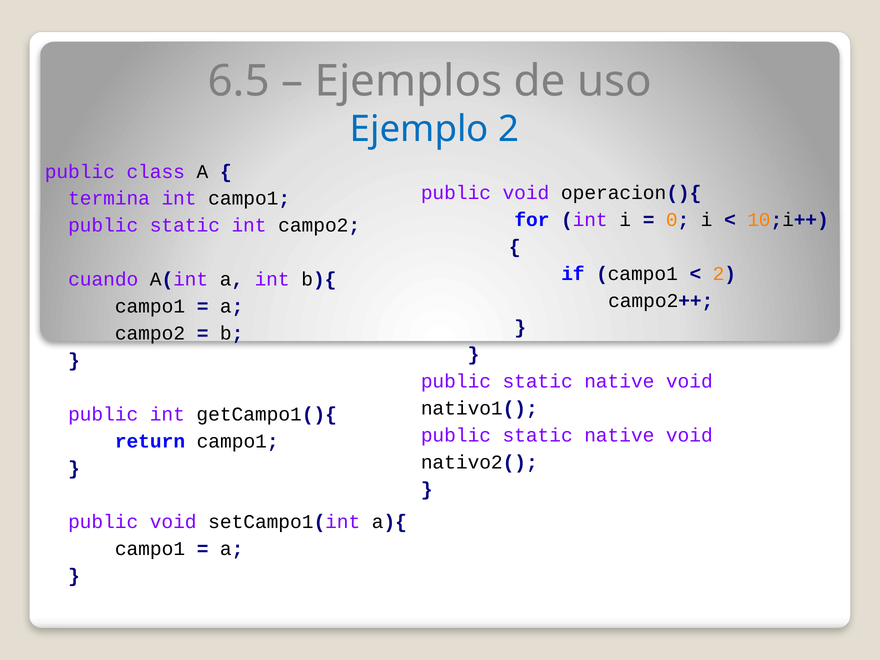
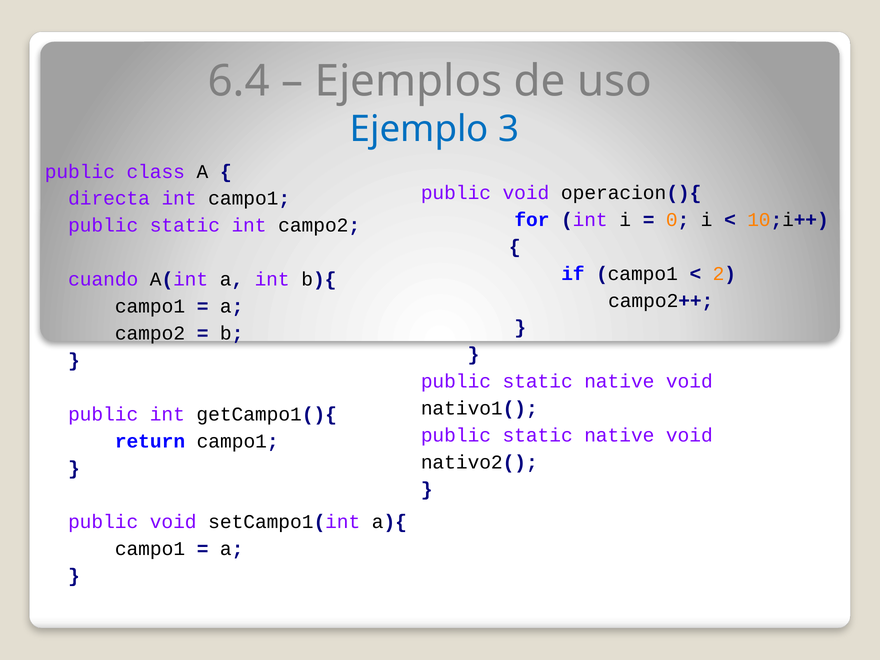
6.5: 6.5 -> 6.4
Ejemplo 2: 2 -> 3
termina: termina -> directa
